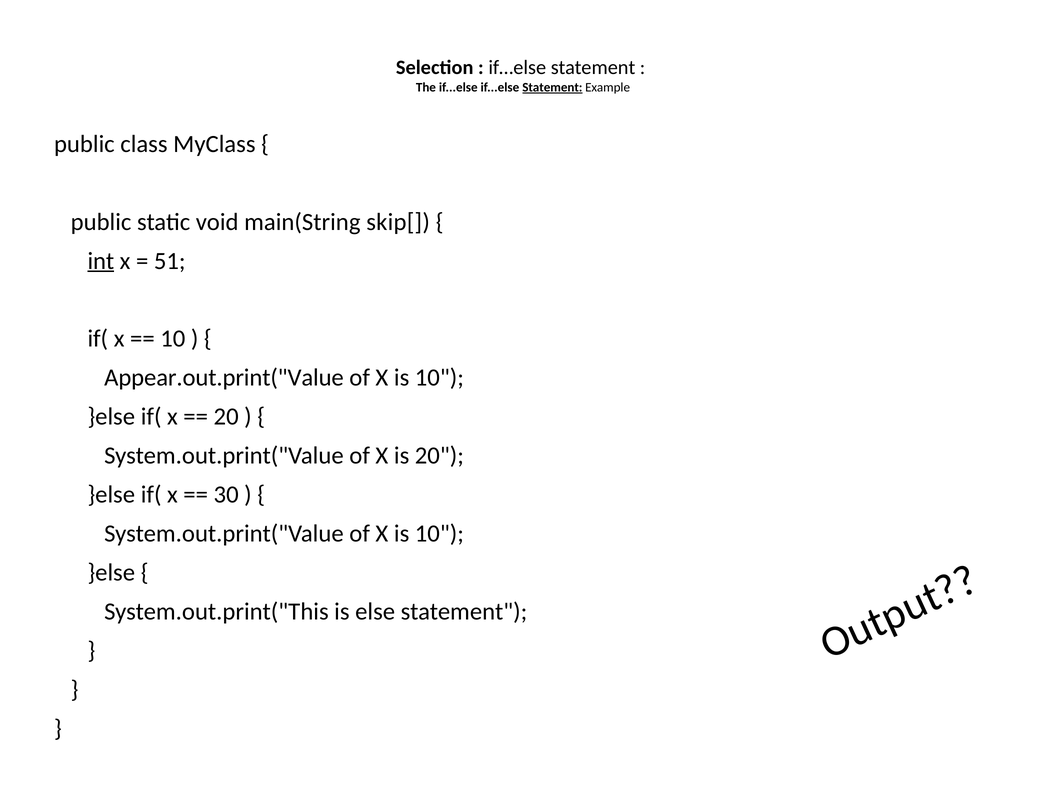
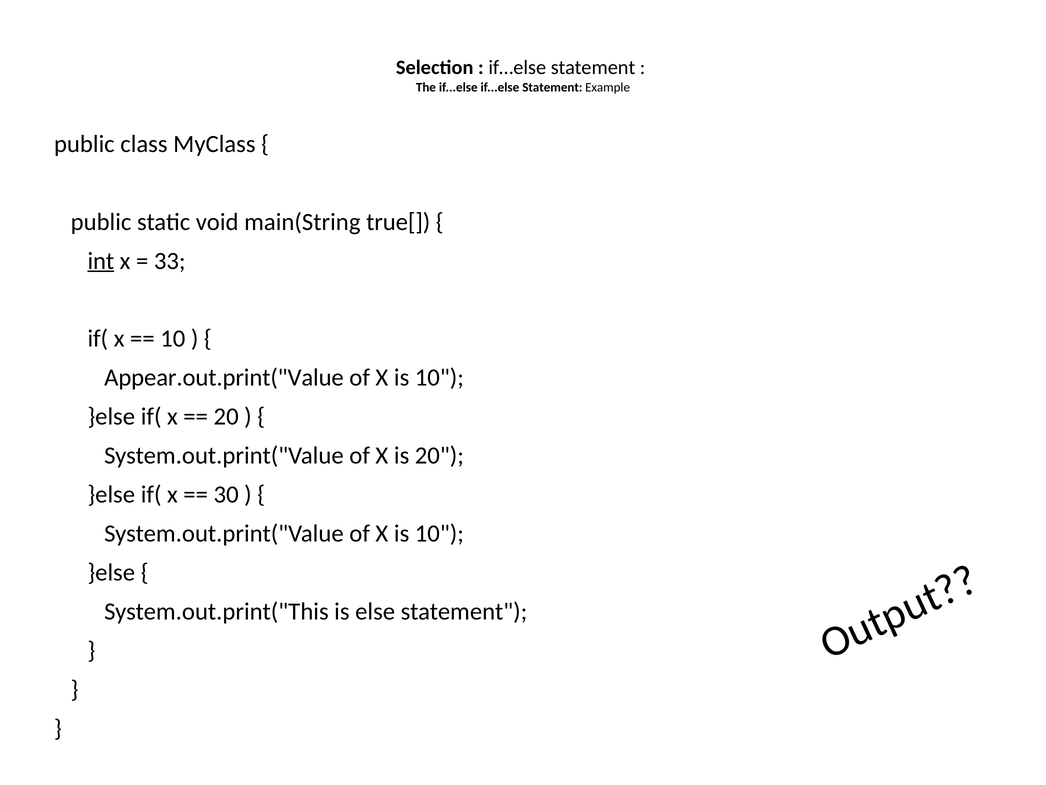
Statement at (552, 87) underline: present -> none
skip[: skip[ -> true[
51: 51 -> 33
